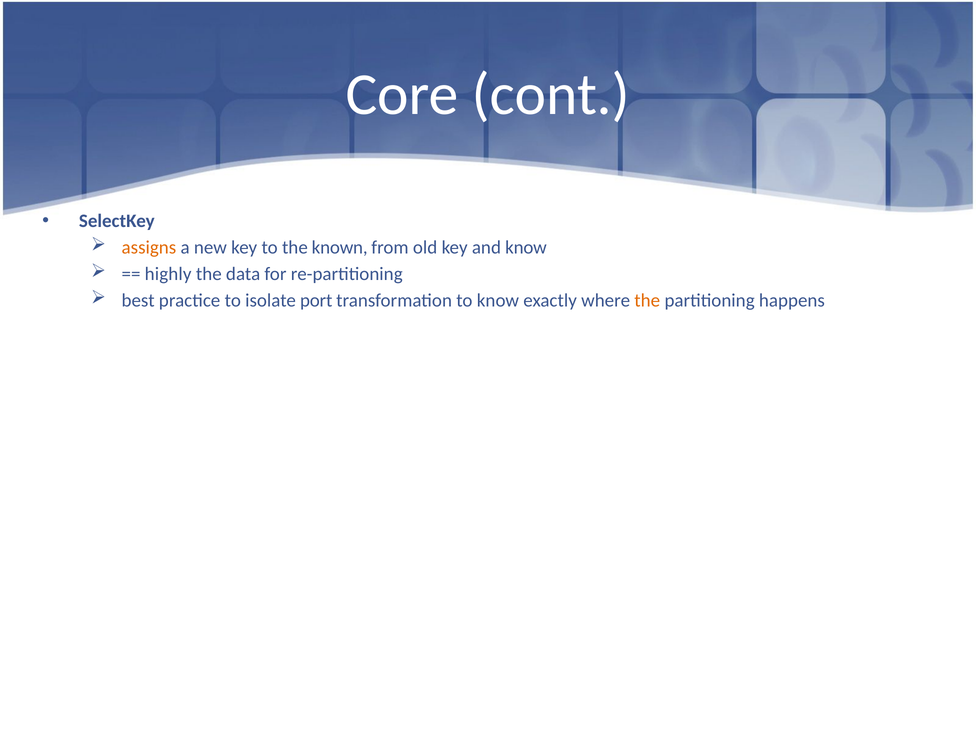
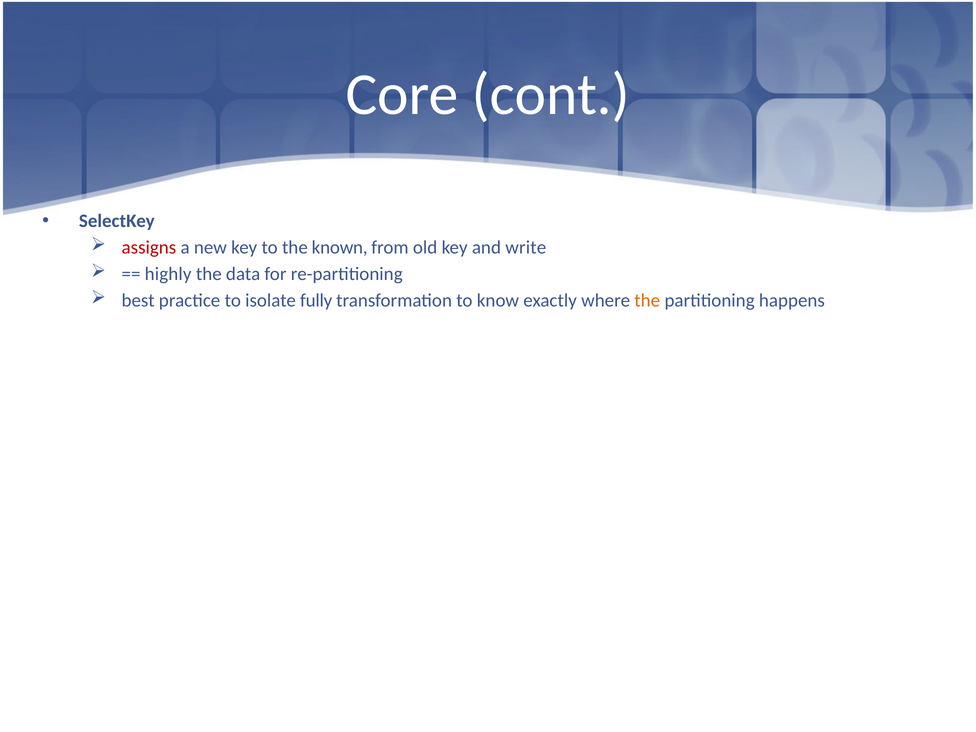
assigns colour: orange -> red
and know: know -> write
port: port -> fully
